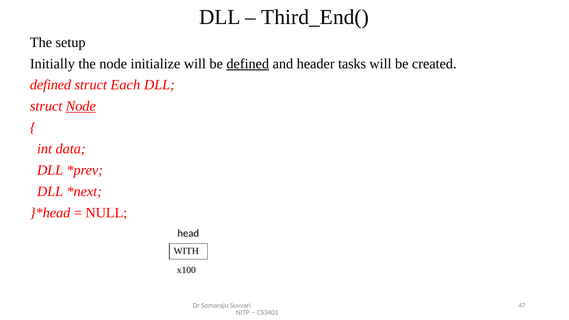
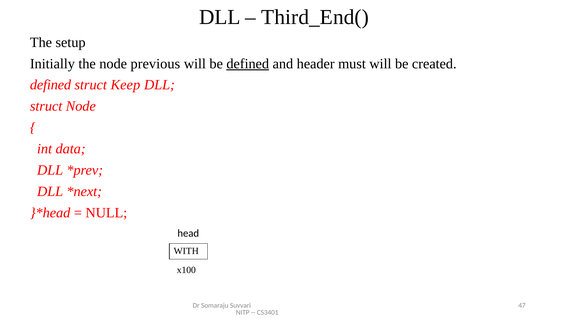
initialize: initialize -> previous
tasks: tasks -> must
Each: Each -> Keep
Node at (81, 106) underline: present -> none
